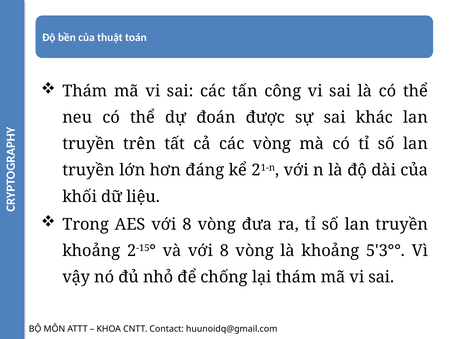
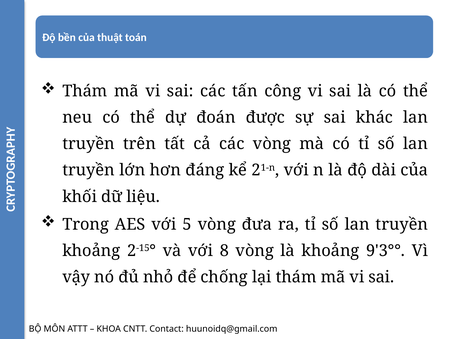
AES với 8: 8 -> 5
5'3°°: 5'3°° -> 9'3°°
